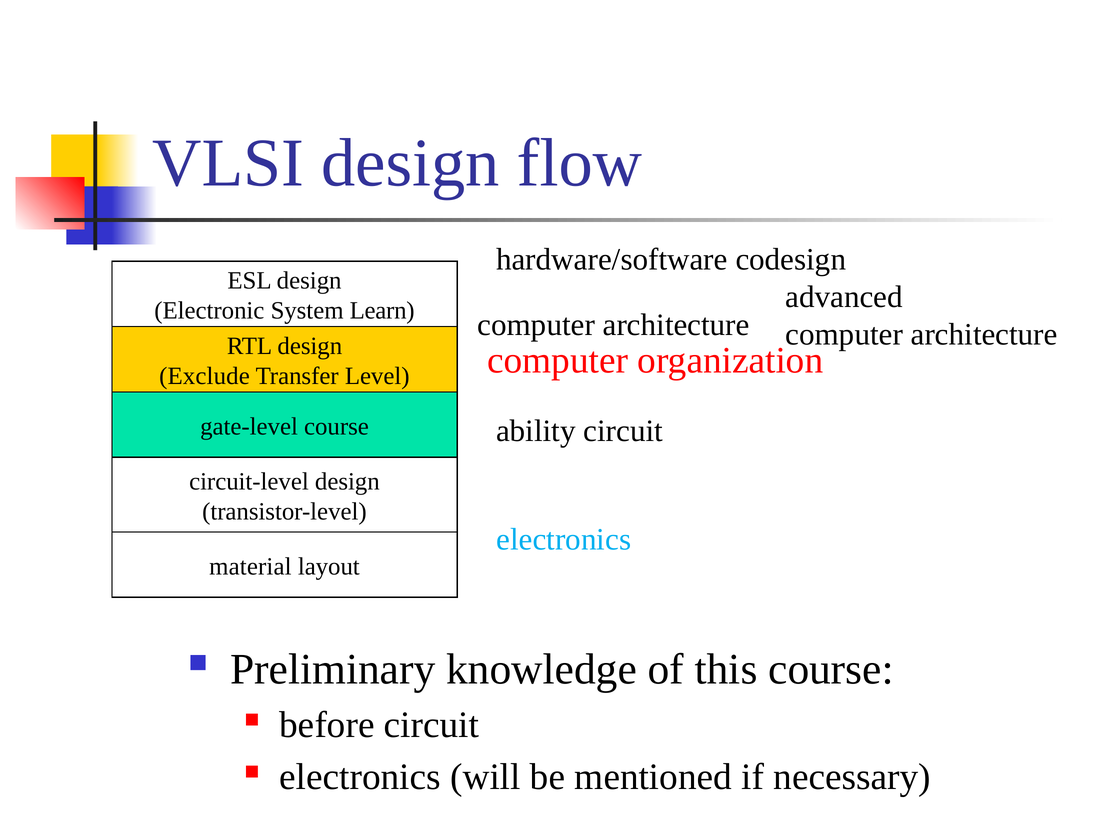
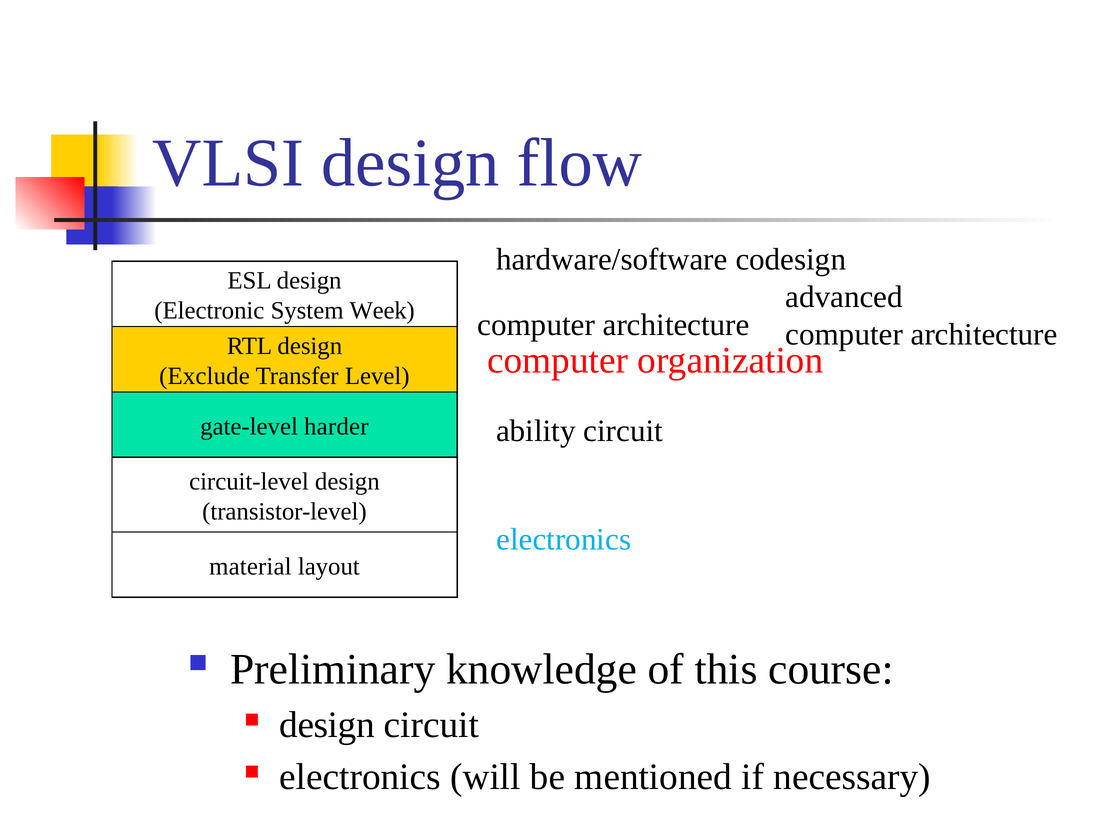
Learn: Learn -> Week
gate-level course: course -> harder
before at (327, 725): before -> design
